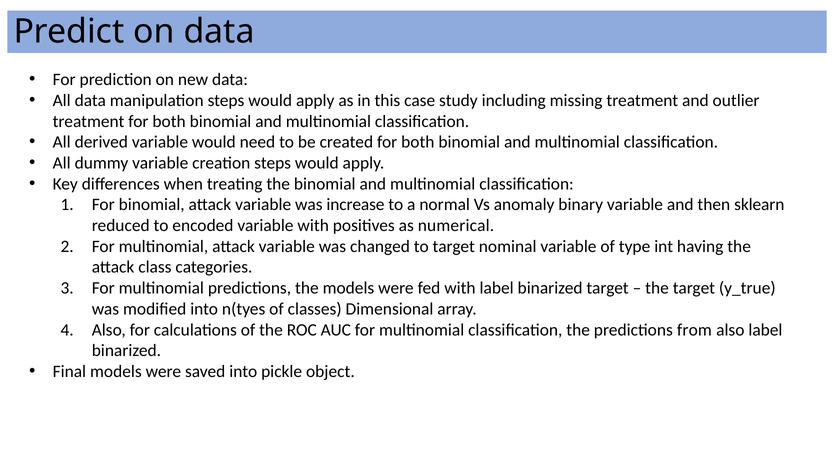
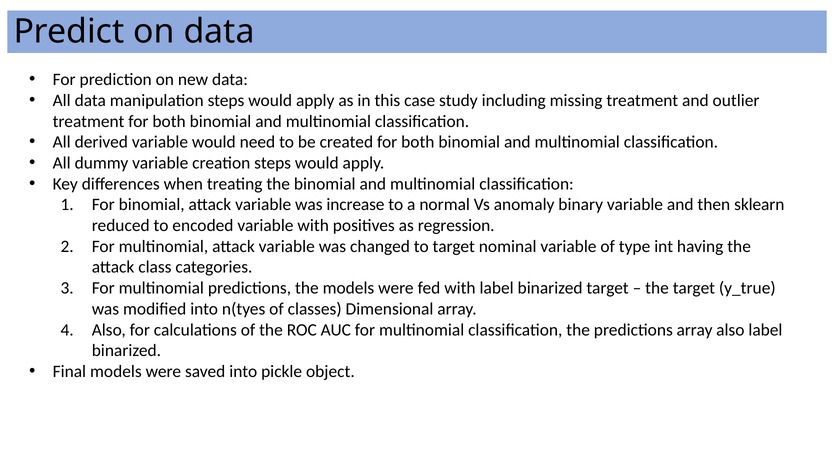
numerical: numerical -> regression
predictions from: from -> array
